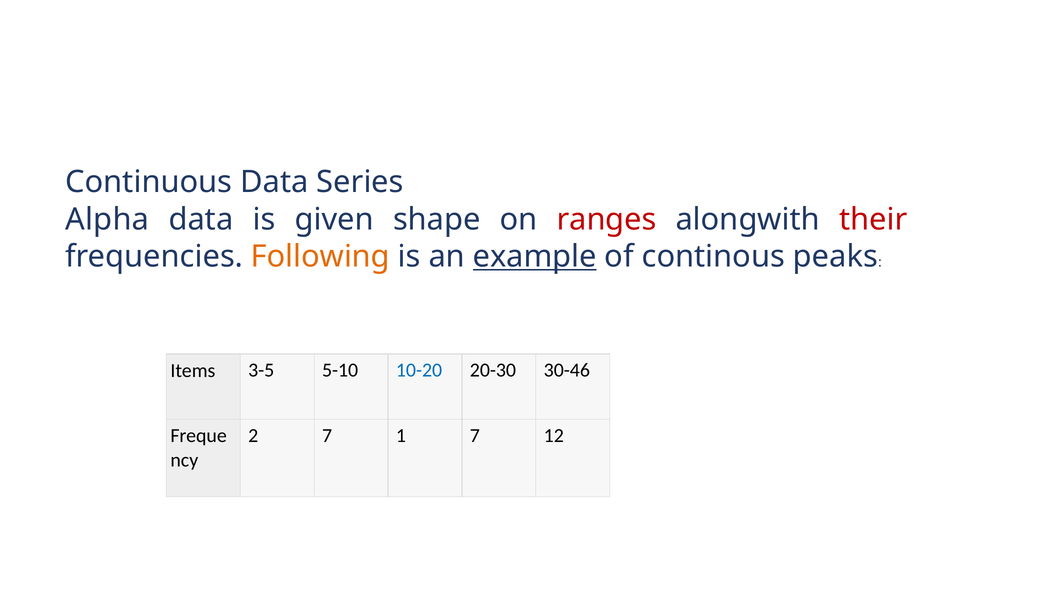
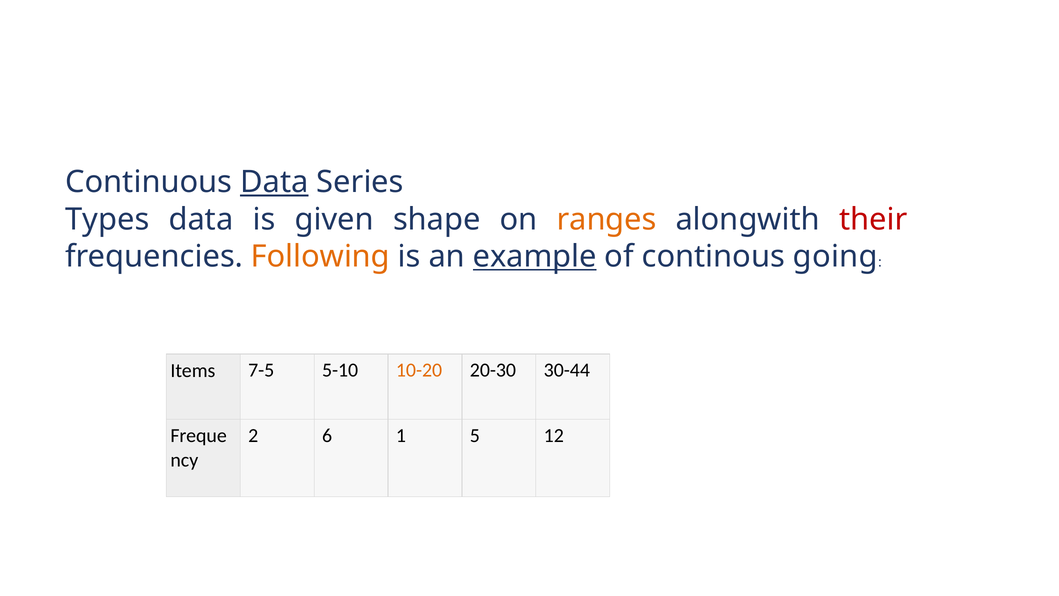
Data at (274, 182) underline: none -> present
Alpha: Alpha -> Types
ranges colour: red -> orange
peaks: peaks -> going
3-5: 3-5 -> 7-5
10-20 colour: blue -> orange
30-46: 30-46 -> 30-44
2 7: 7 -> 6
1 7: 7 -> 5
